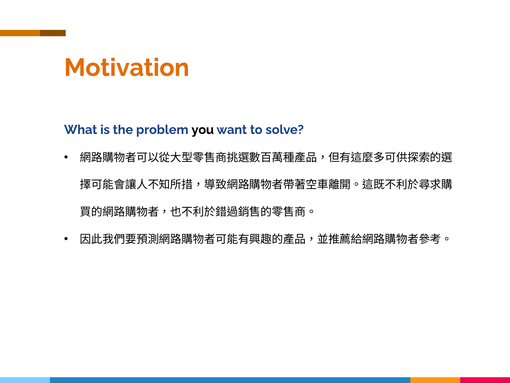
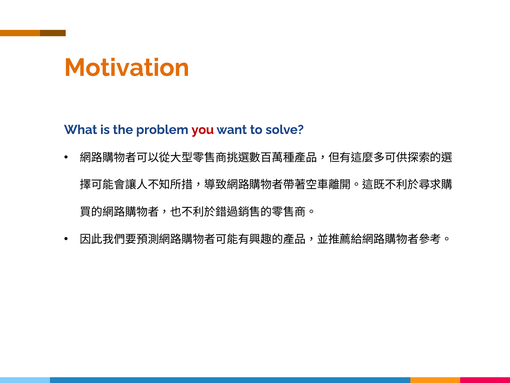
you colour: black -> red
